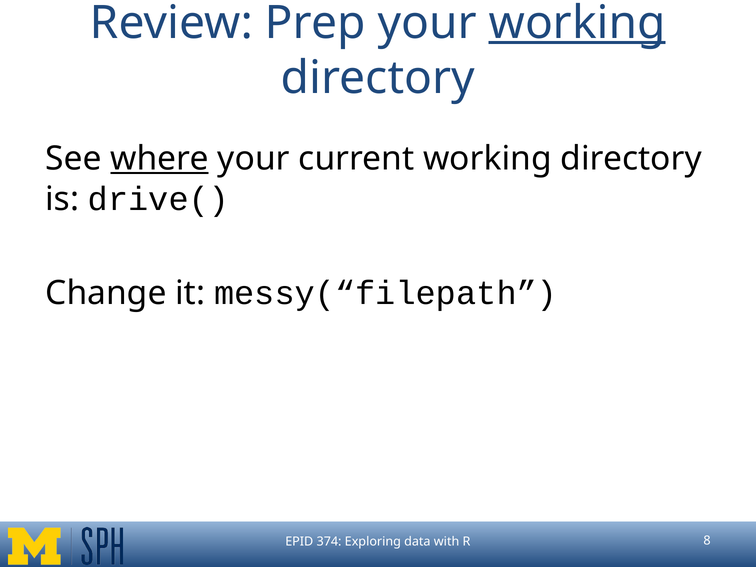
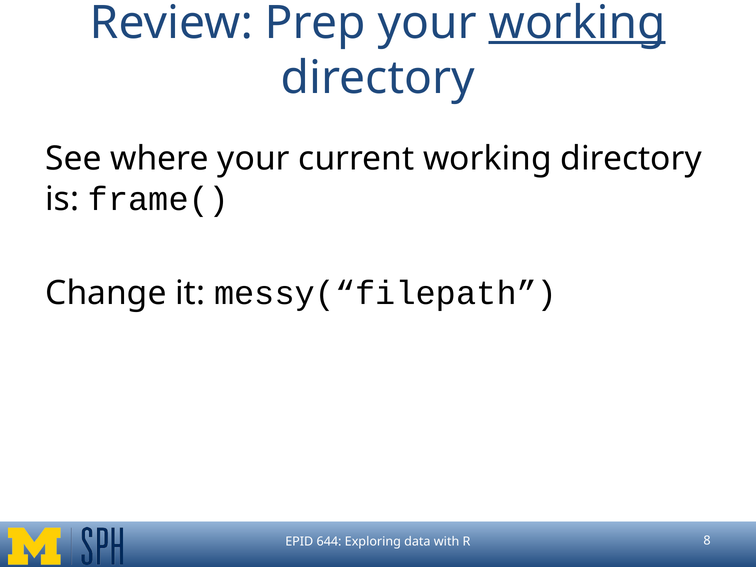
where underline: present -> none
drive(: drive( -> frame(
374: 374 -> 644
